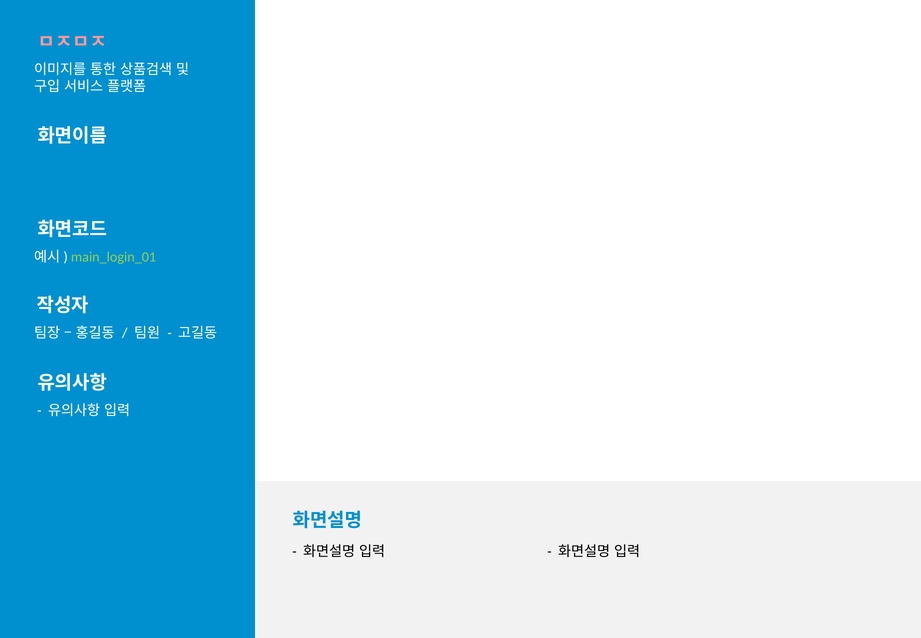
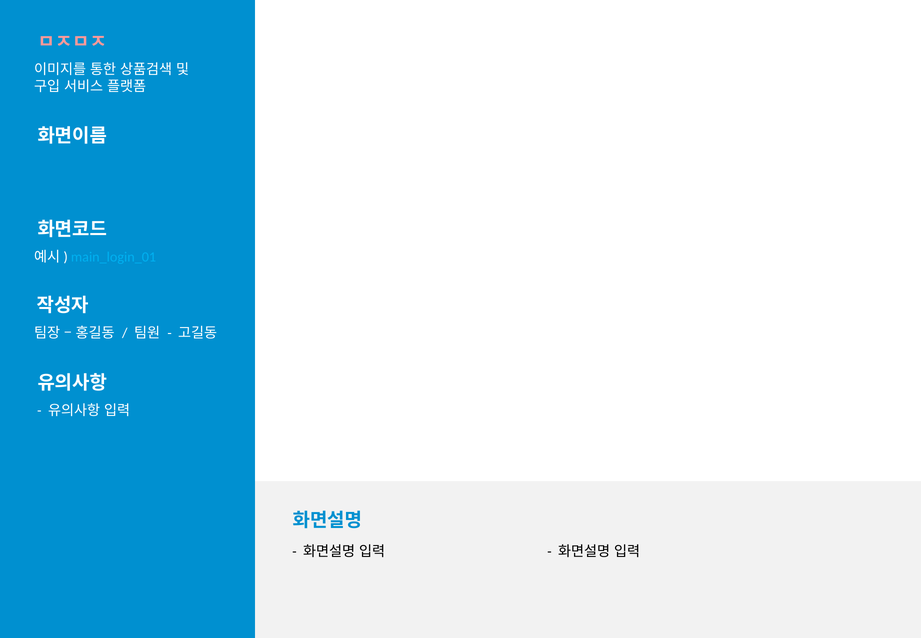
main_login_01 colour: light green -> light blue
